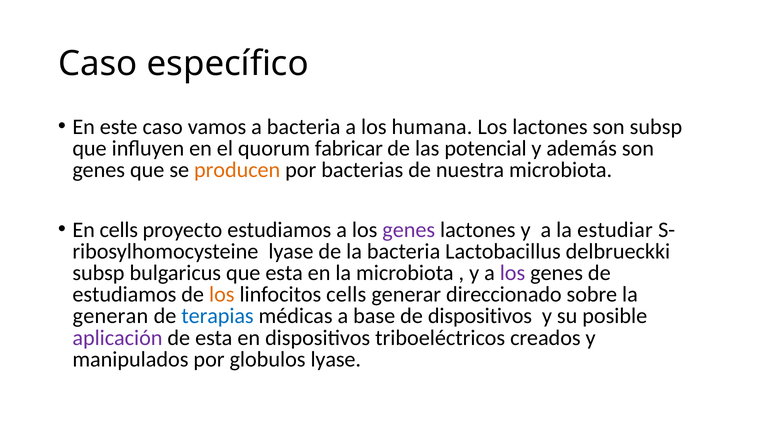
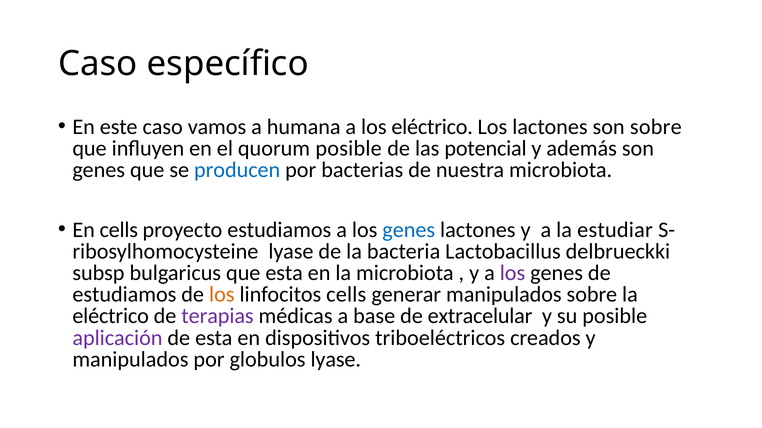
a bacteria: bacteria -> humana
los humana: humana -> eléctrico
son subsp: subsp -> sobre
quorum fabricar: fabricar -> posible
producen colour: orange -> blue
genes at (409, 230) colour: purple -> blue
generar direccionado: direccionado -> manipulados
generan at (110, 317): generan -> eléctrico
terapias colour: blue -> purple
de dispositivos: dispositivos -> extracelular
